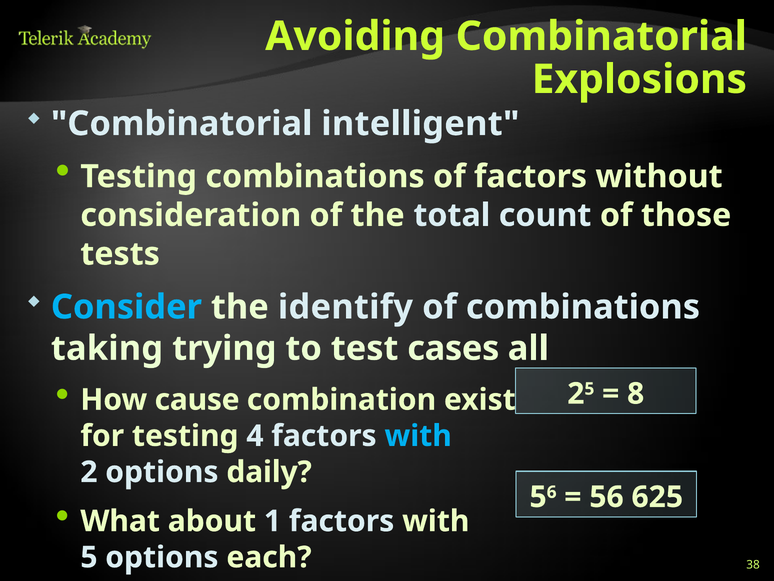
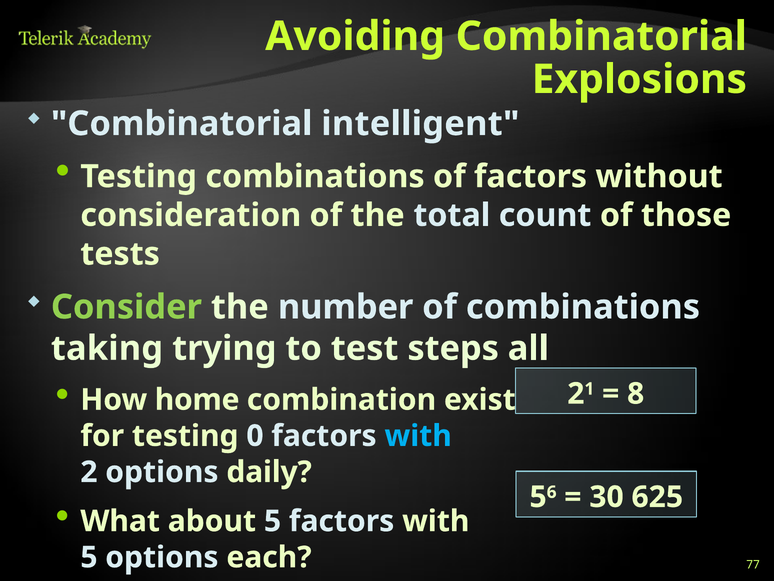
Consider colour: light blue -> light green
identify: identify -> number
cases: cases -> steps
cause: cause -> home
2 5: 5 -> 1
4: 4 -> 0
56: 56 -> 30
about 1: 1 -> 5
38: 38 -> 77
